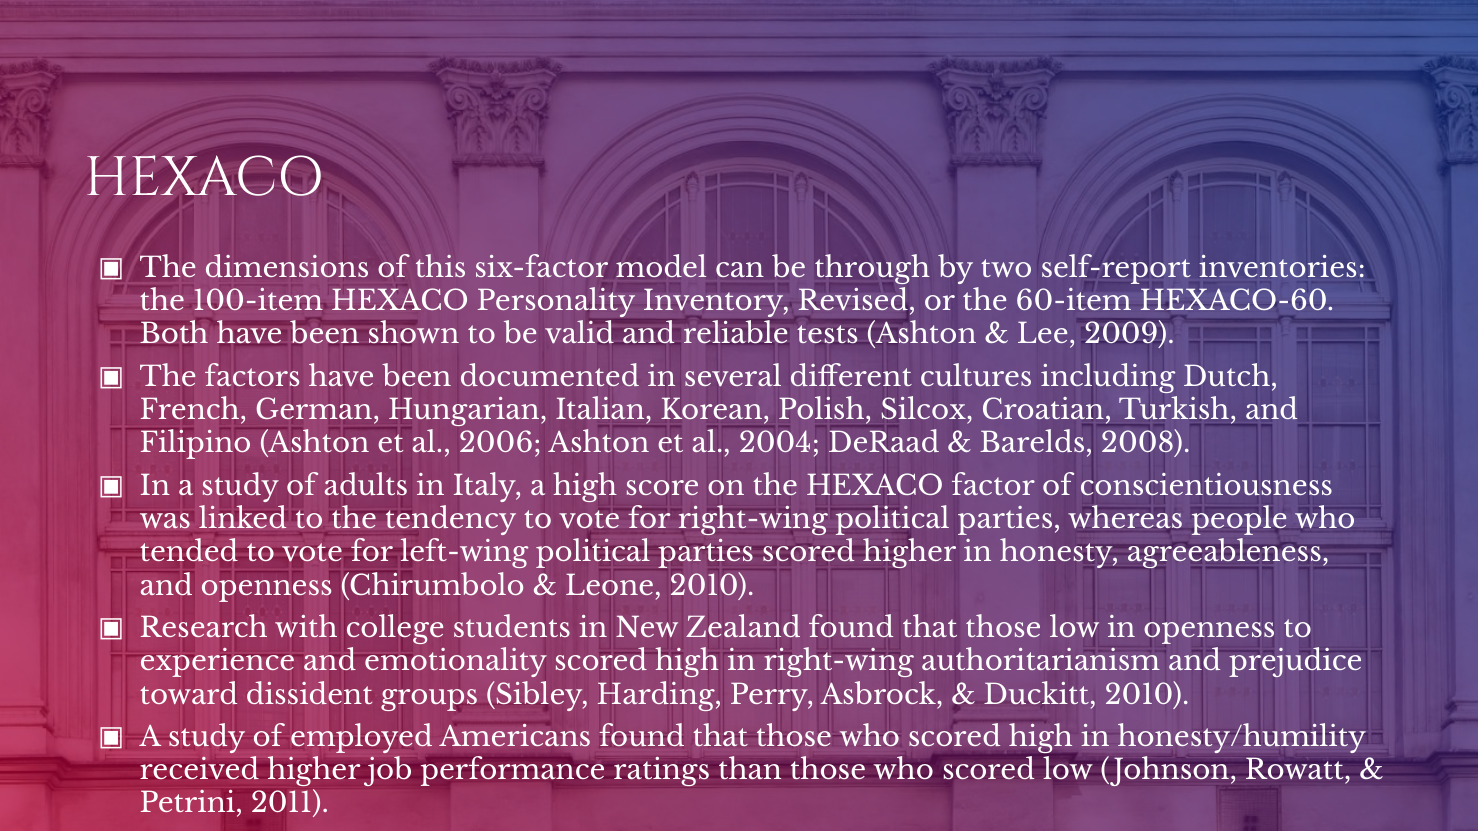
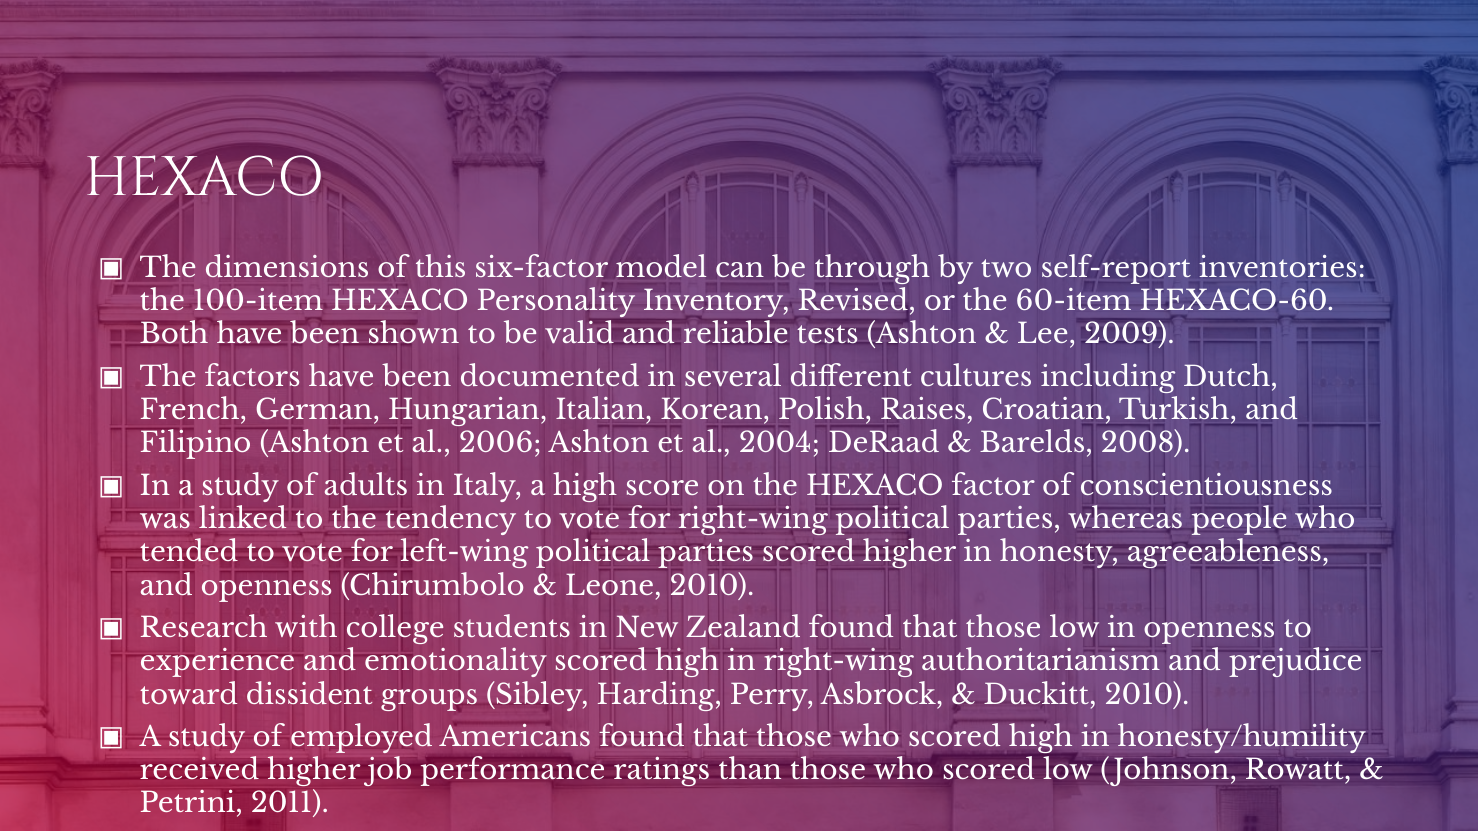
Silcox: Silcox -> Raises
